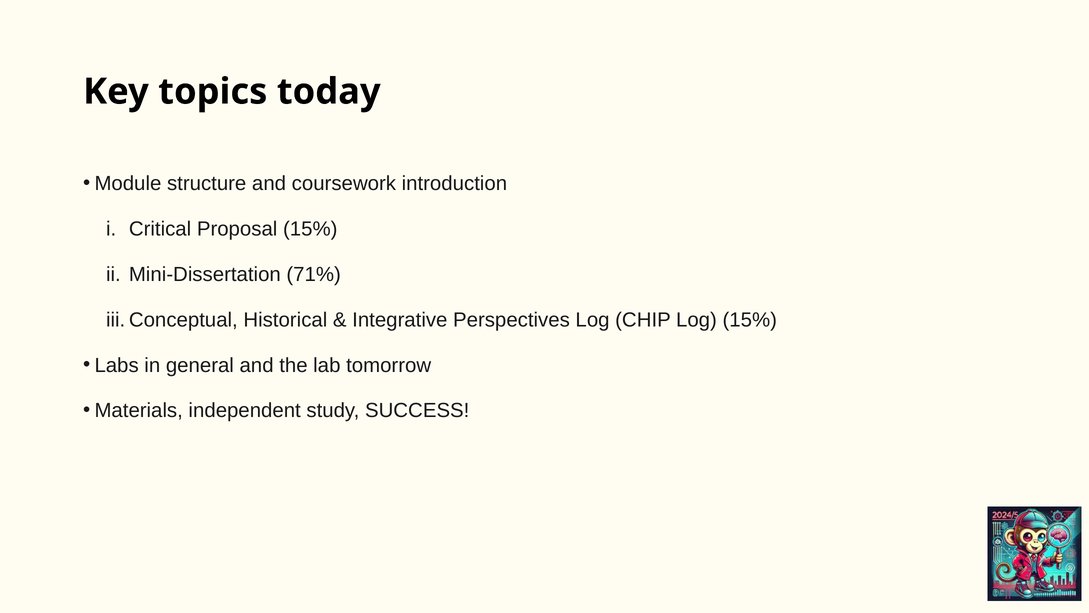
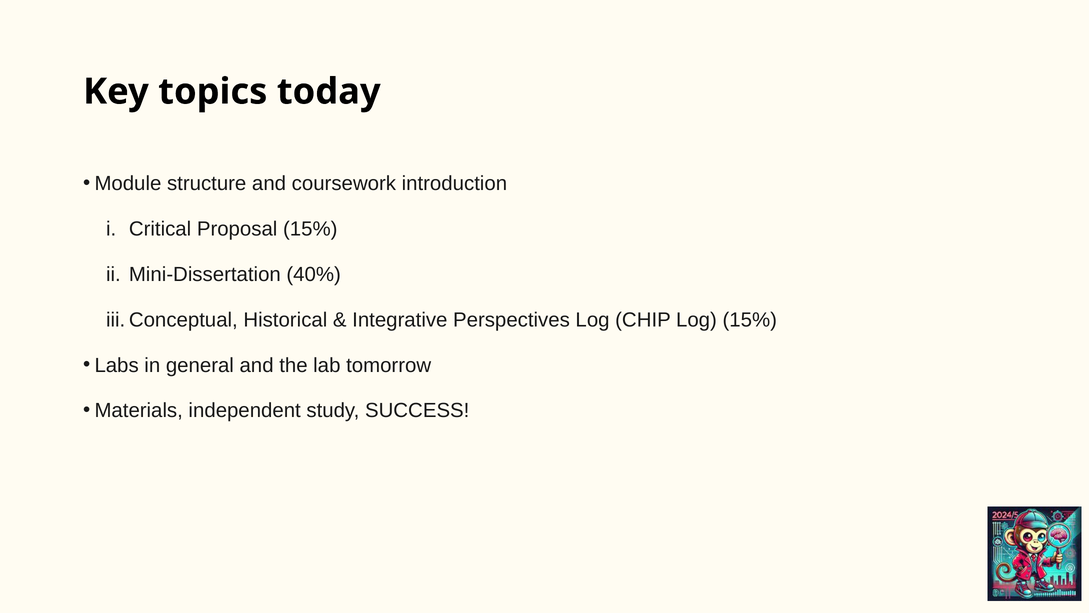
71%: 71% -> 40%
